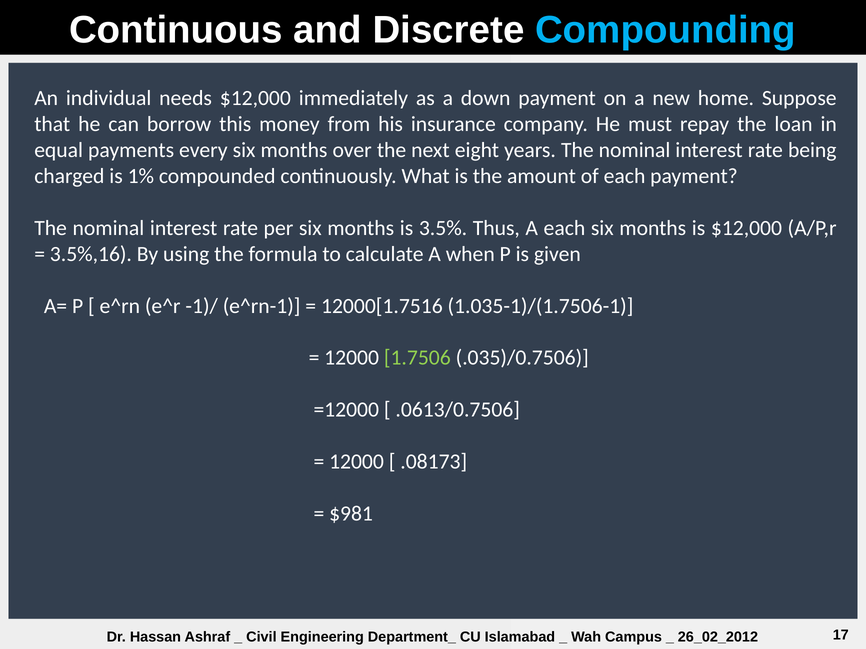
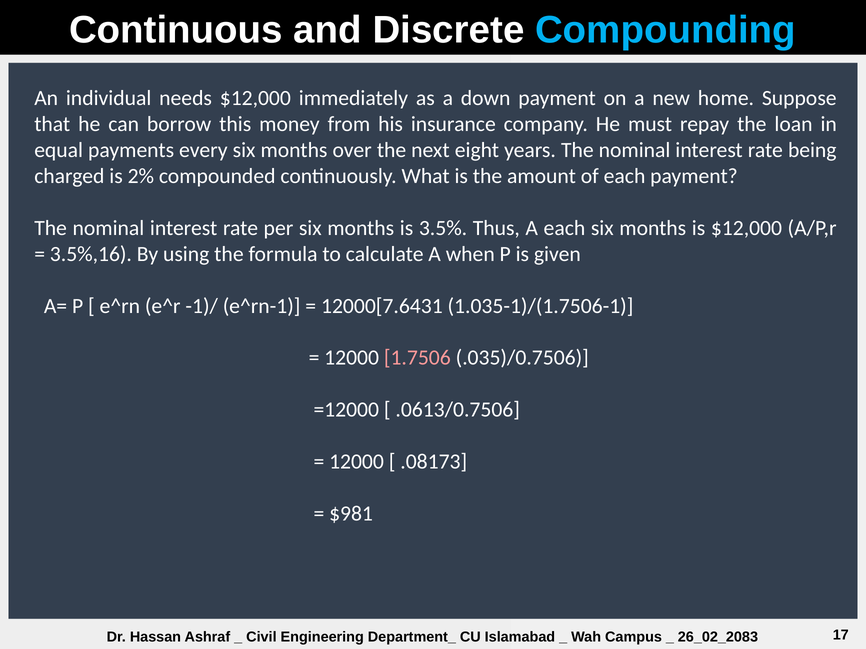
1%: 1% -> 2%
12000[1.7516: 12000[1.7516 -> 12000[7.6431
1.7506 colour: light green -> pink
26_02_2012: 26_02_2012 -> 26_02_2083
